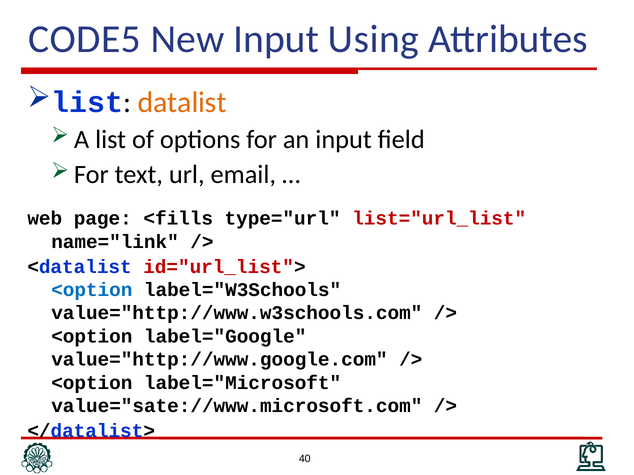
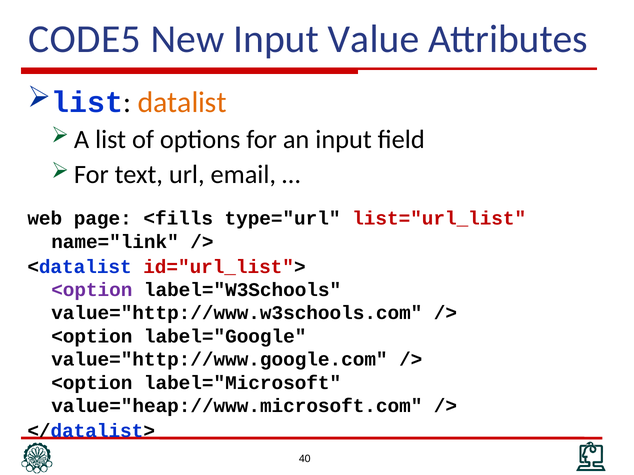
Using: Using -> Value
<option at (92, 290) colour: blue -> purple
value="sate://www.microsoft.com: value="sate://www.microsoft.com -> value="heap://www.microsoft.com
